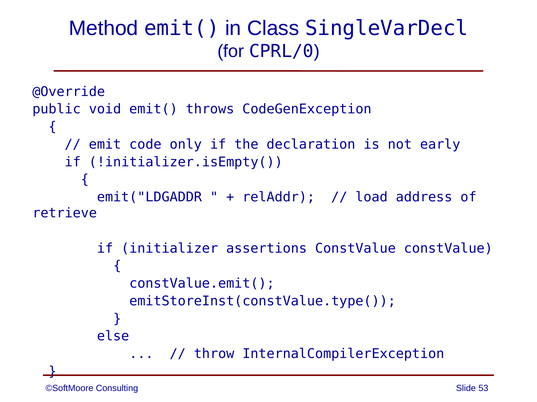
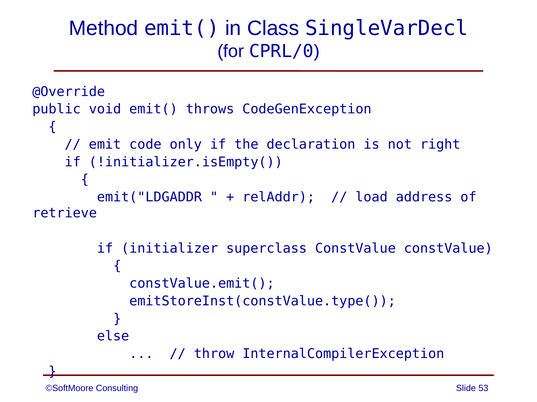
early: early -> right
assertions: assertions -> superclass
